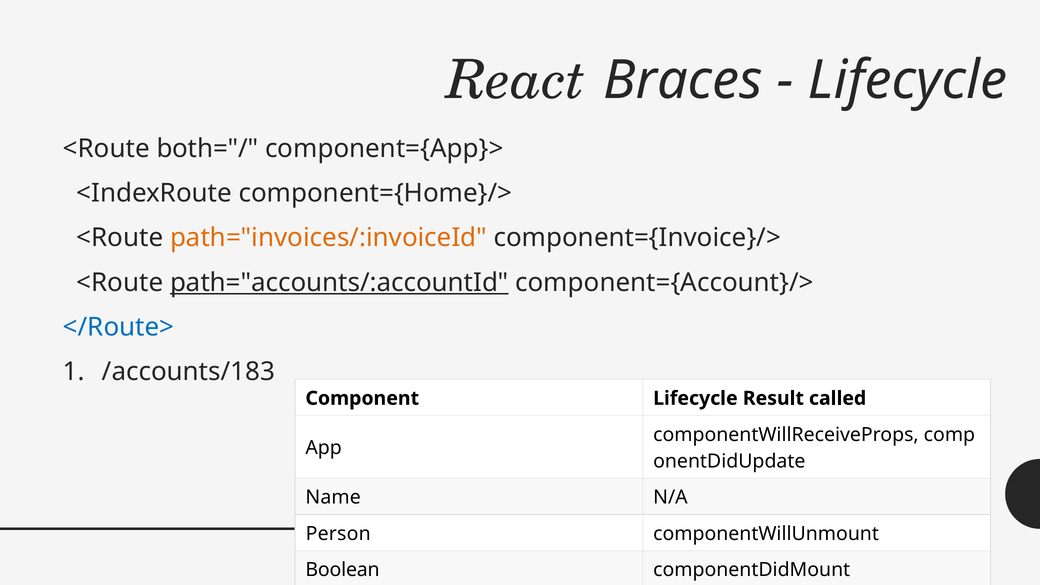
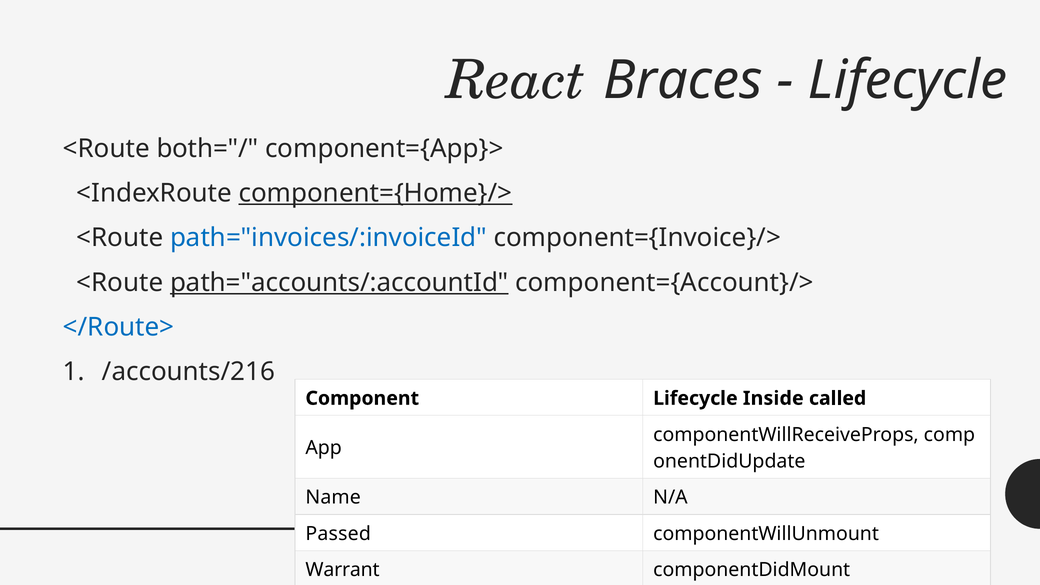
component={Home}/> underline: none -> present
path="invoices/:invoiceId colour: orange -> blue
/accounts/183: /accounts/183 -> /accounts/216
Result: Result -> Inside
Person: Person -> Passed
Boolean: Boolean -> Warrant
